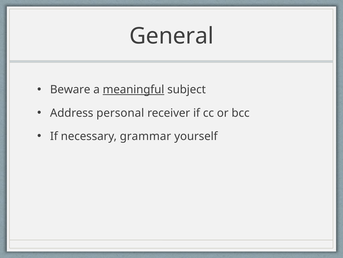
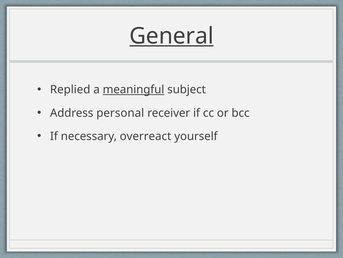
General underline: none -> present
Beware: Beware -> Replied
grammar: grammar -> overreact
